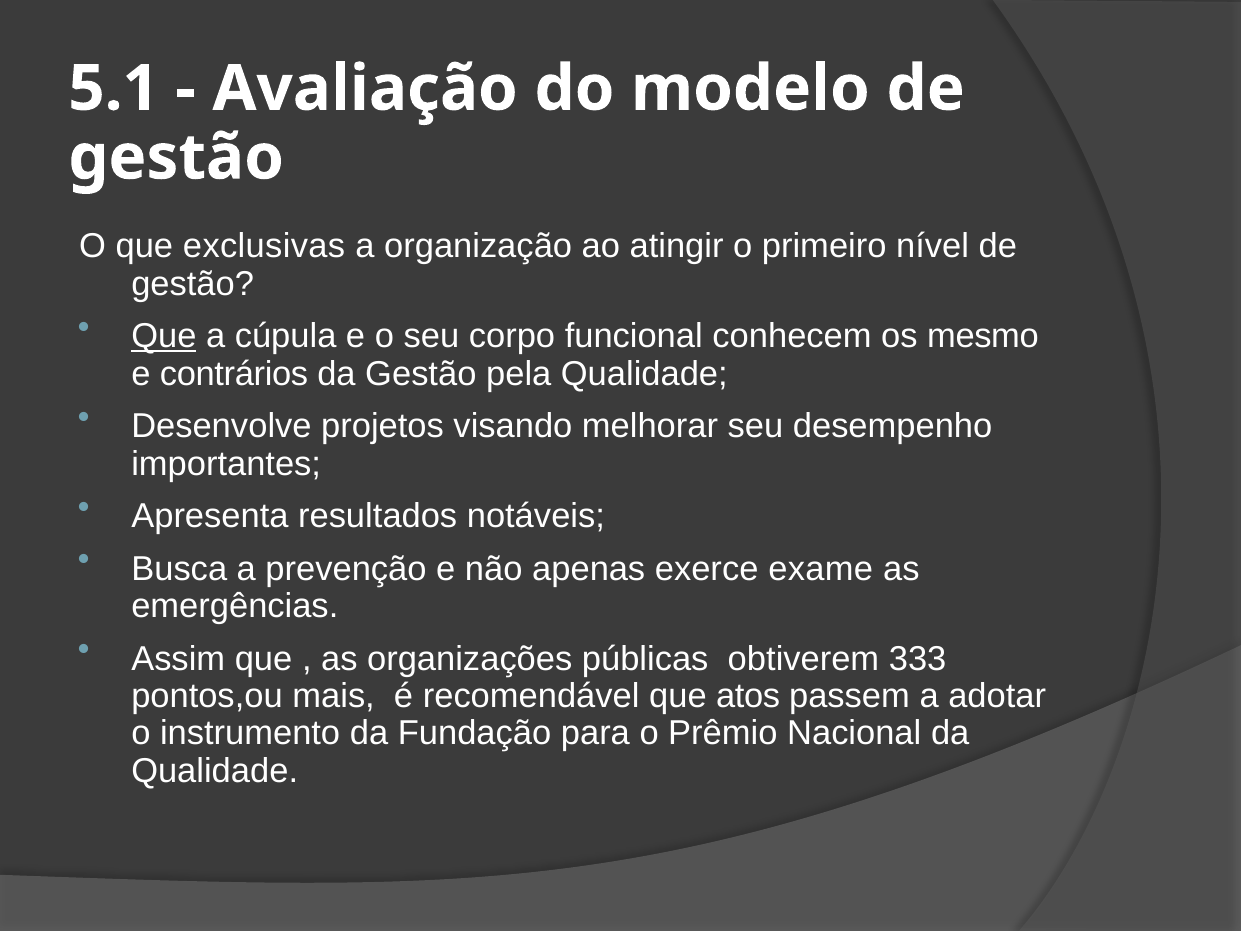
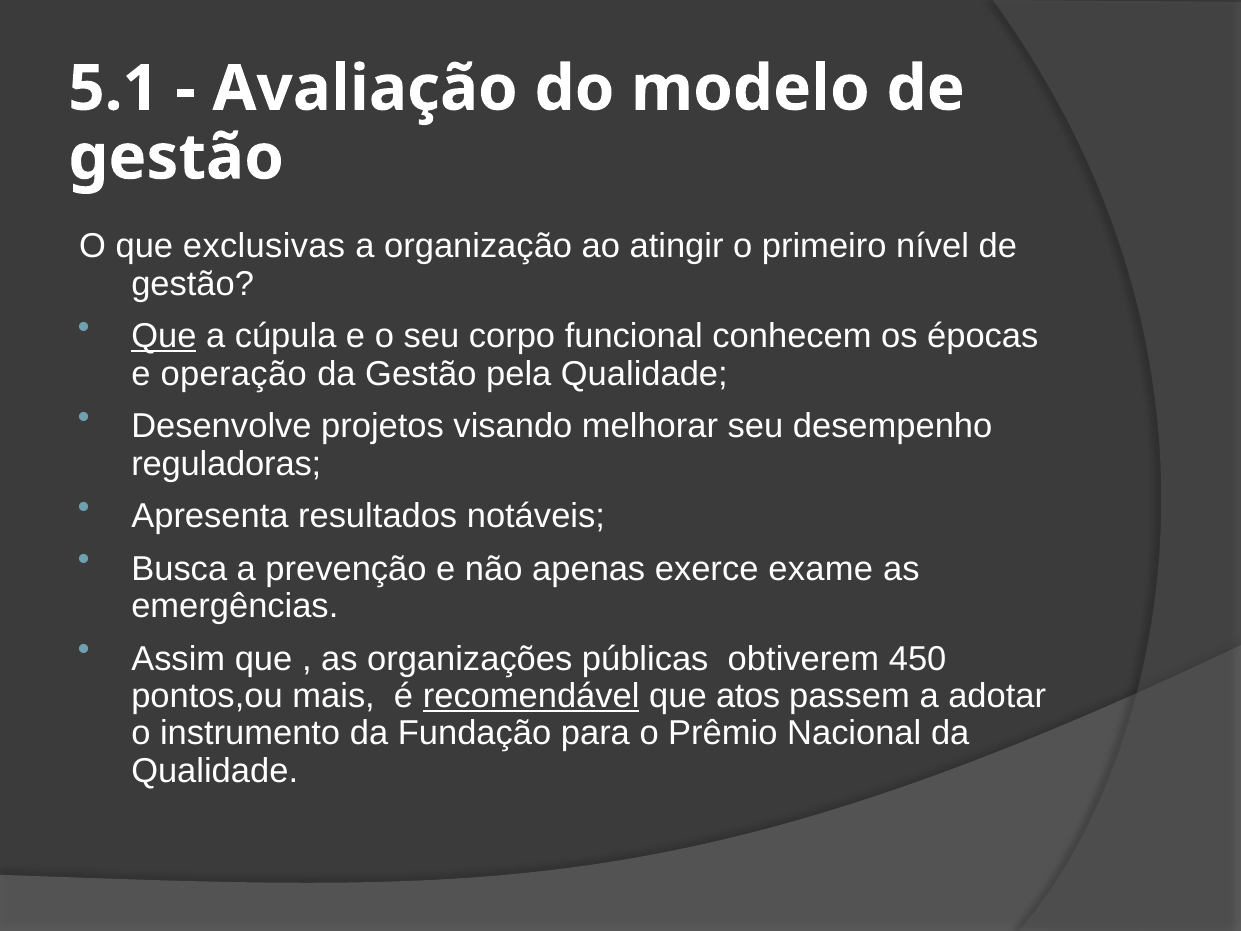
mesmo: mesmo -> épocas
contrários: contrários -> operação
importantes: importantes -> reguladoras
333: 333 -> 450
recomendável underline: none -> present
